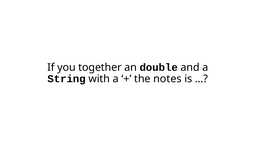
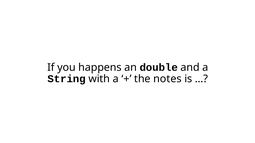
together: together -> happens
